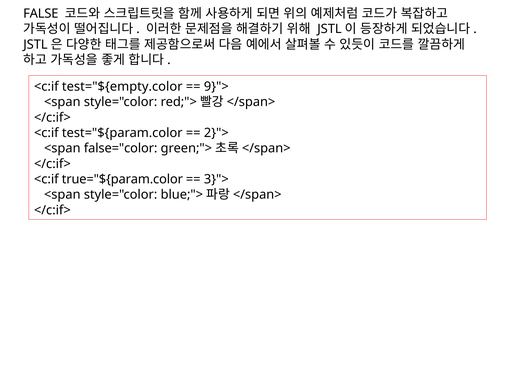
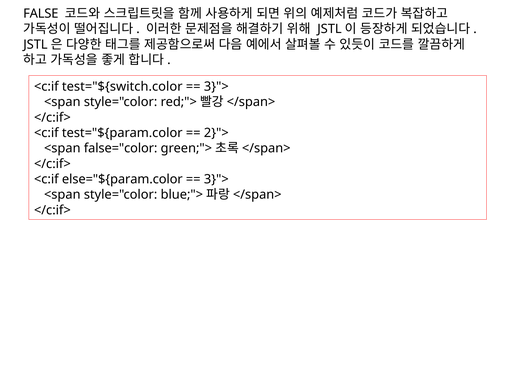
test="${empty.color: test="${empty.color -> test="${switch.color
9}"> at (216, 86): 9}"> -> 3}">
true="${param.color: true="${param.color -> else="${param.color
